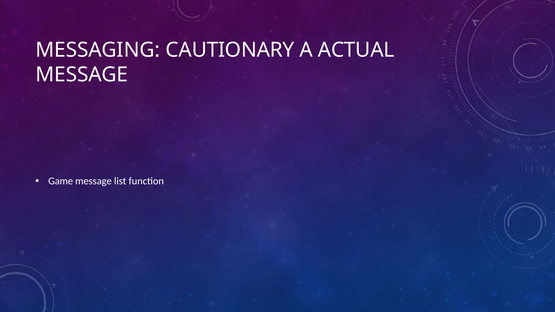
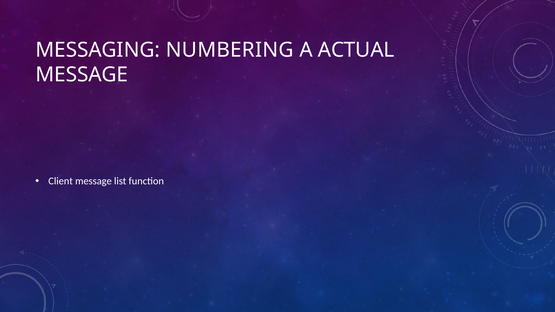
CAUTIONARY: CAUTIONARY -> NUMBERING
Game: Game -> Client
